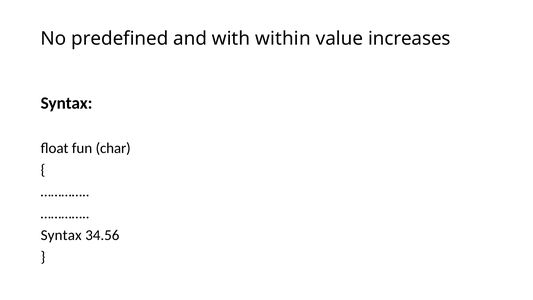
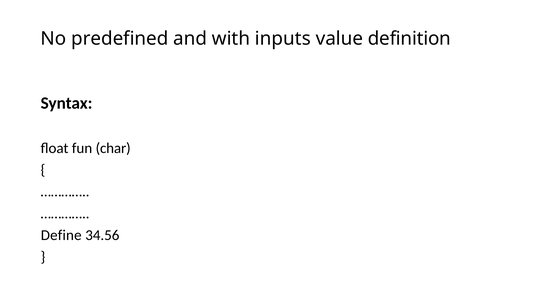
within: within -> inputs
increases: increases -> definition
Syntax at (61, 235): Syntax -> Define
